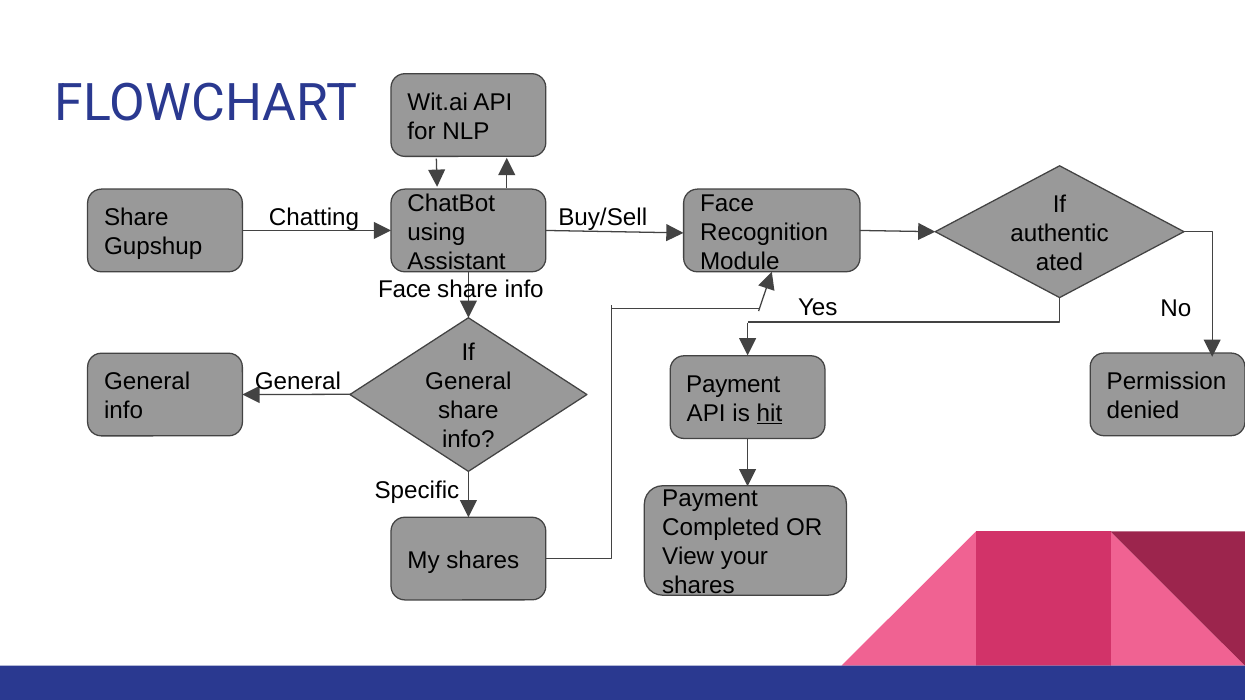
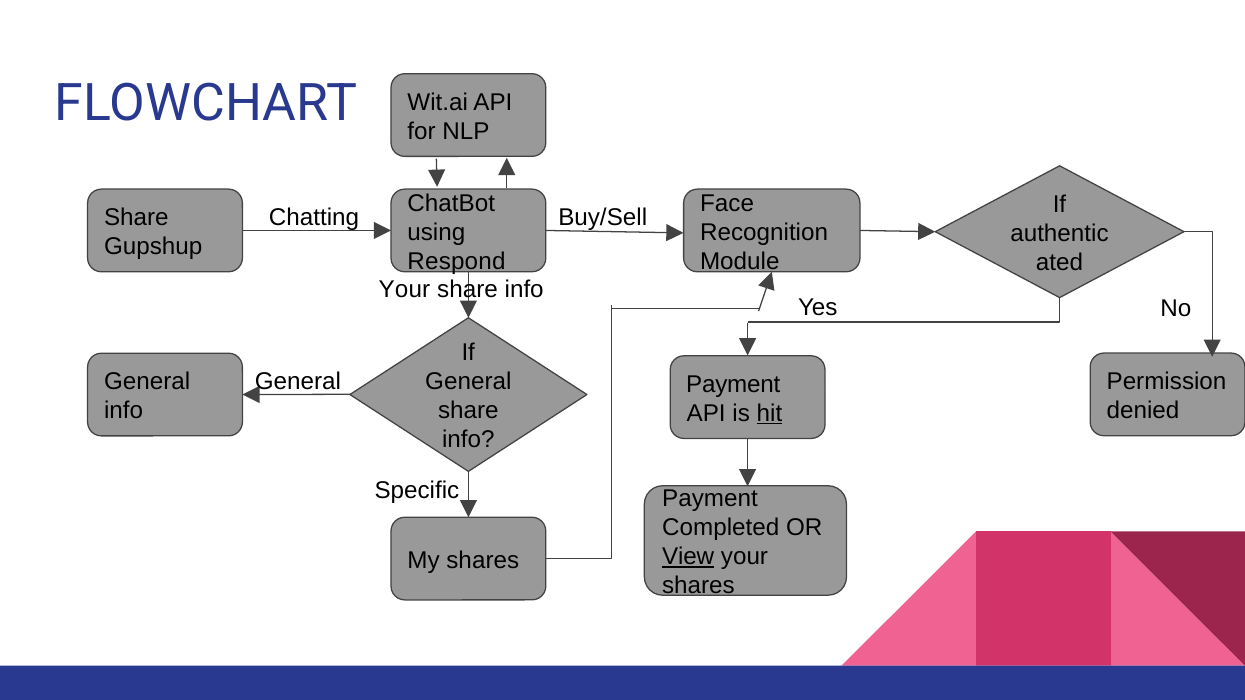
Assistant: Assistant -> Respond
Face at (405, 289): Face -> Your
View underline: none -> present
